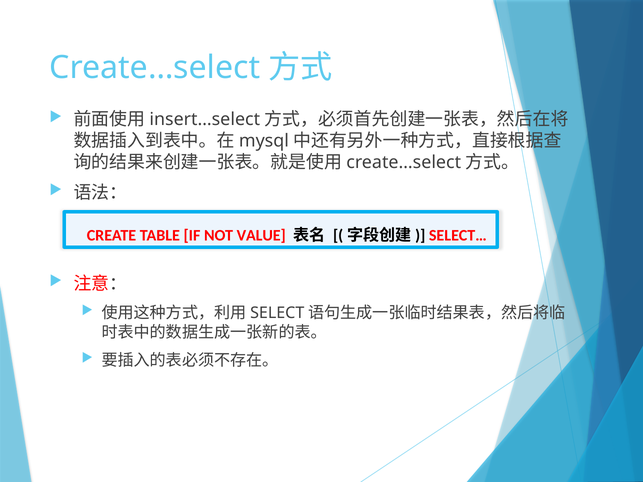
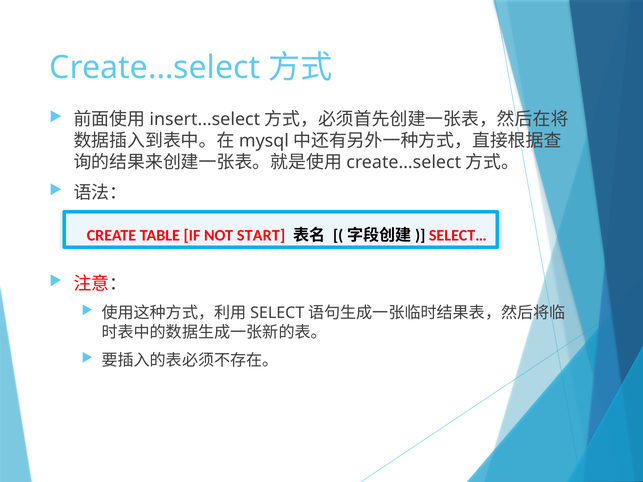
VALUE: VALUE -> START
